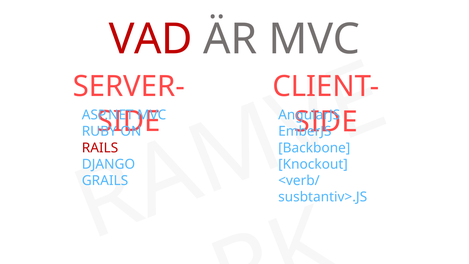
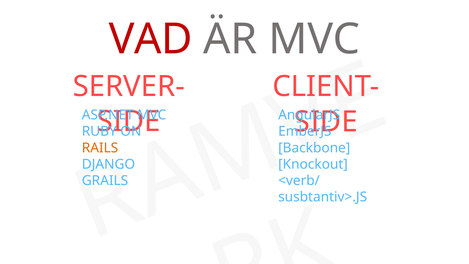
RAILS colour: red -> orange
